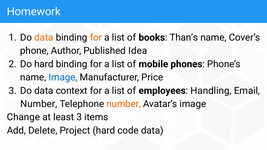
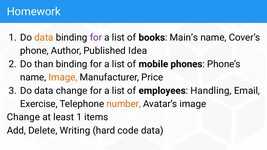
for at (96, 38) colour: orange -> purple
Than’s: Than’s -> Main’s
Do hard: hard -> than
Image at (63, 77) colour: blue -> orange
data context: context -> change
Number at (39, 104): Number -> Exercise
least 3: 3 -> 1
Project: Project -> Writing
